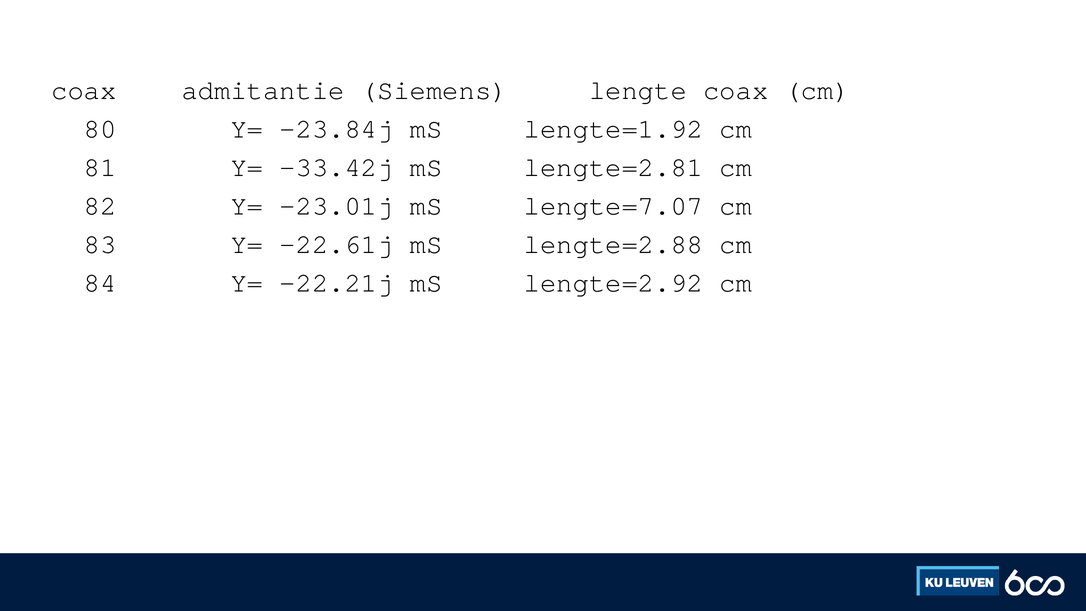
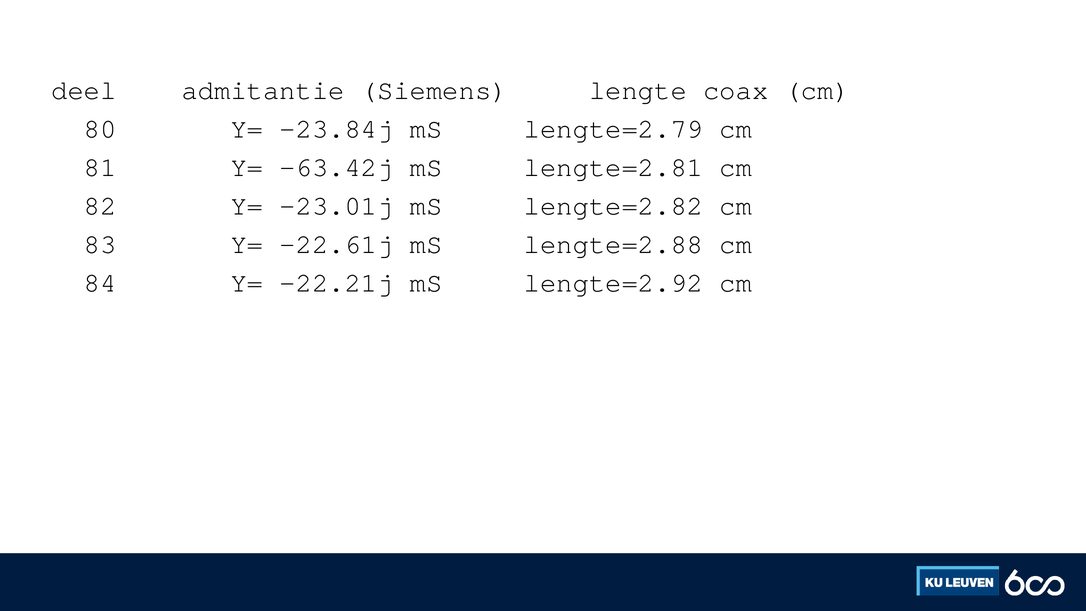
coax at (84, 90): coax -> deel
lengte=1.92: lengte=1.92 -> lengte=2.79
-33.42j: -33.42j -> -63.42j
lengte=7.07: lengte=7.07 -> lengte=2.82
